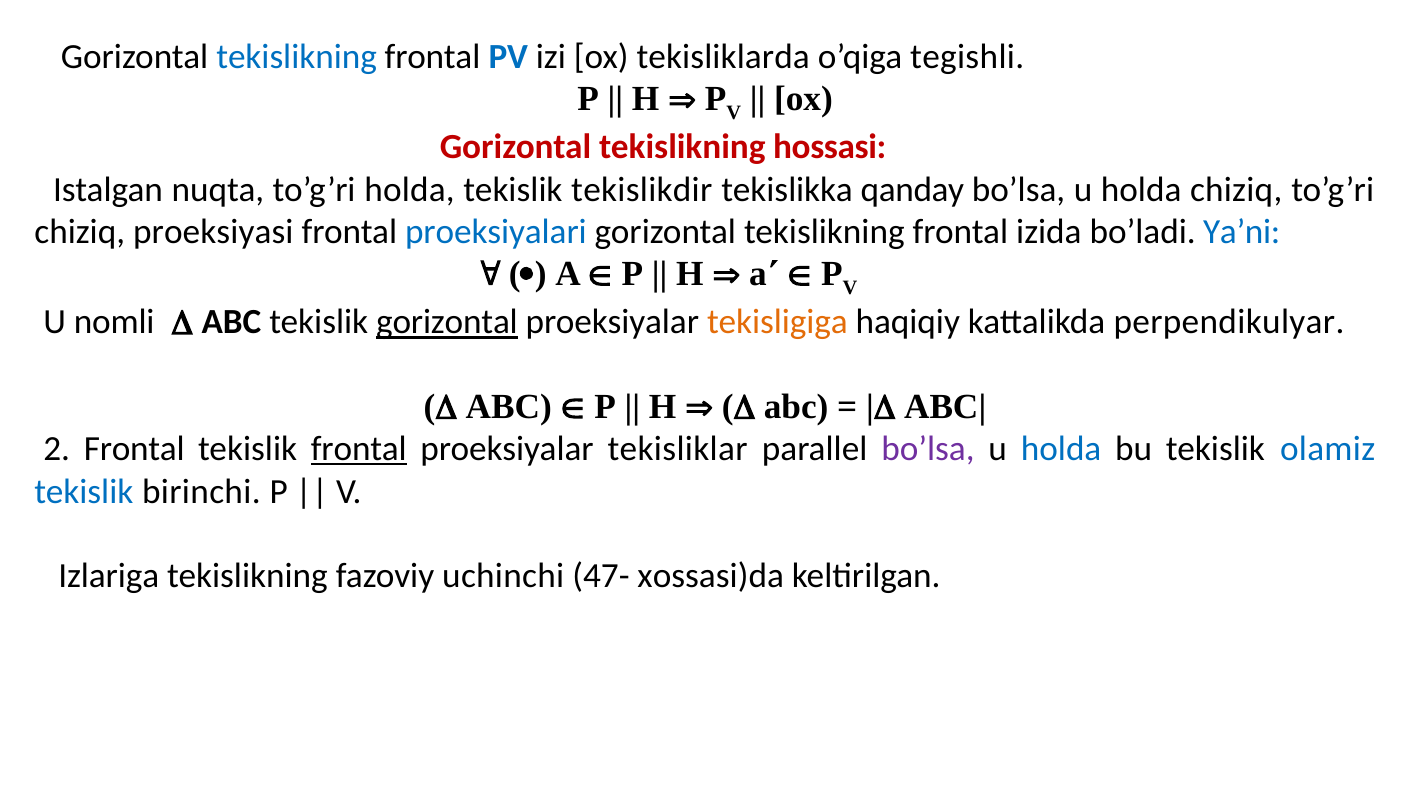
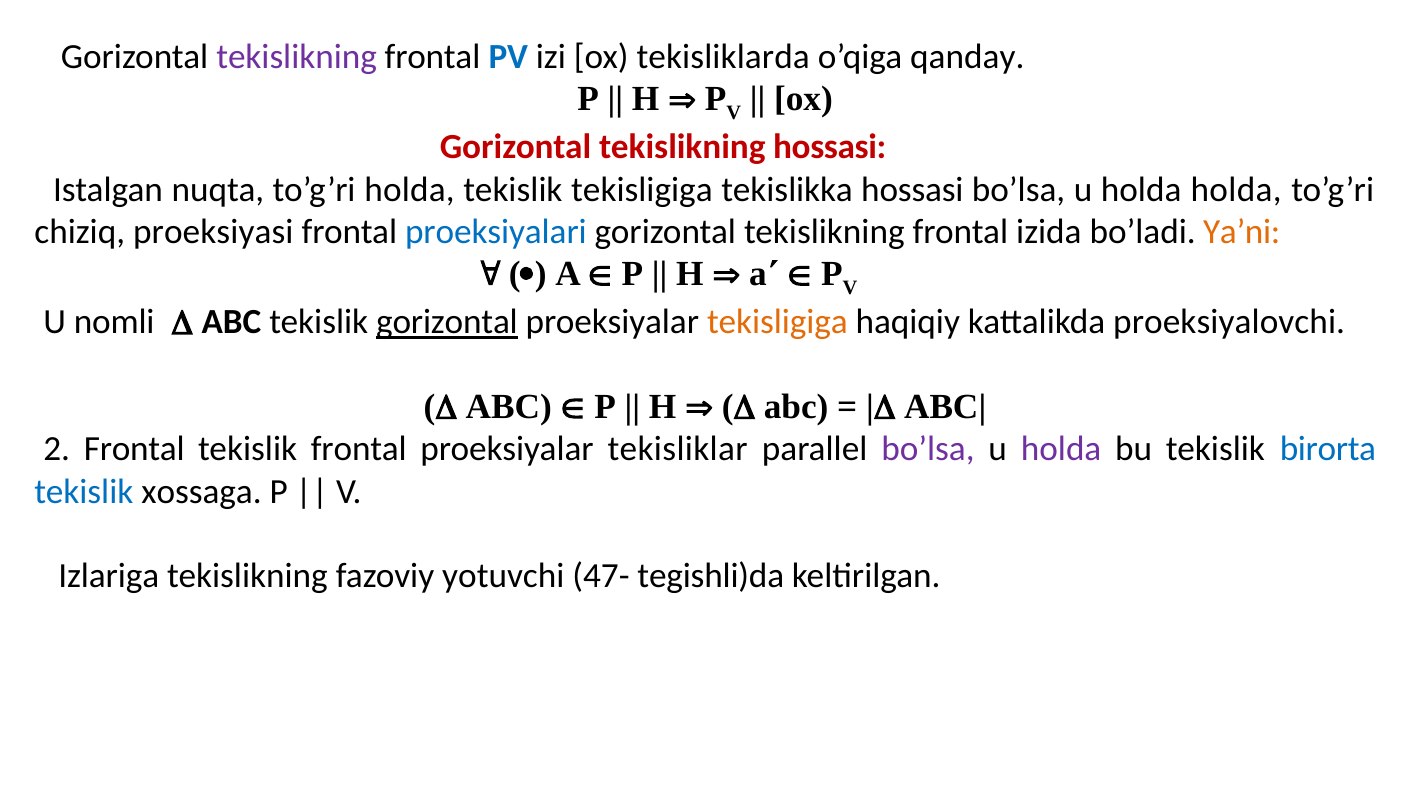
tekislikning at (297, 57) colour: blue -> purple
tegishli: tegishli -> qanday
tekislik tekislikdir: tekislikdir -> tekisligiga
tekislikka qanday: qanday -> hossasi
holda chiziq: chiziq -> holda
Ya’ni colour: blue -> orange
perpendikulyar: perpendikulyar -> proeksiyalovchi
frontal at (359, 449) underline: present -> none
holda at (1061, 449) colour: blue -> purple
olamiz: olamiz -> birorta
birinchi: birinchi -> xossaga
uchinchi: uchinchi -> yotuvchi
xossasi)da: xossasi)da -> tegishli)da
